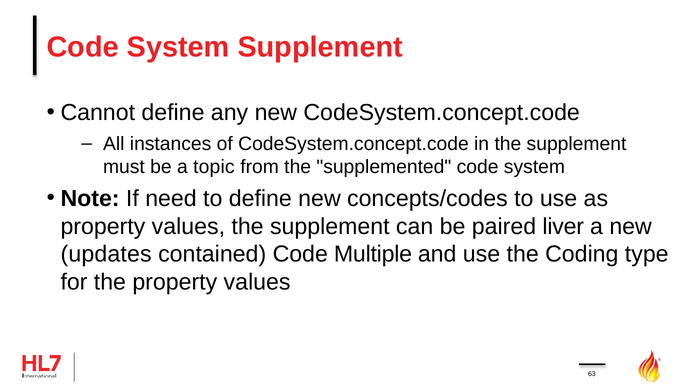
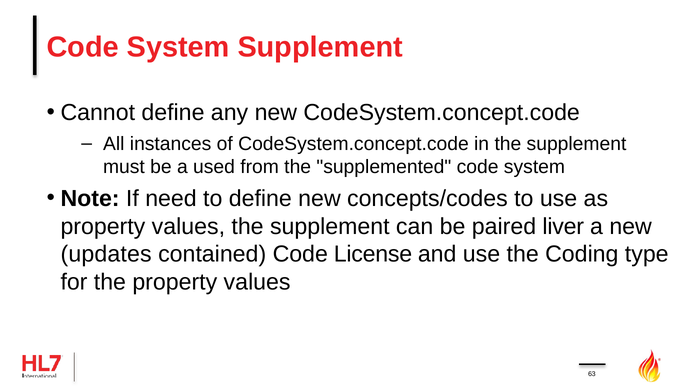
topic: topic -> used
Multiple: Multiple -> License
